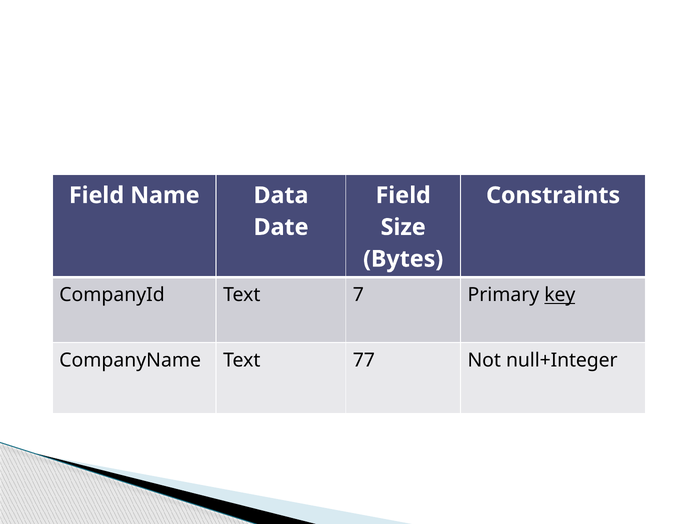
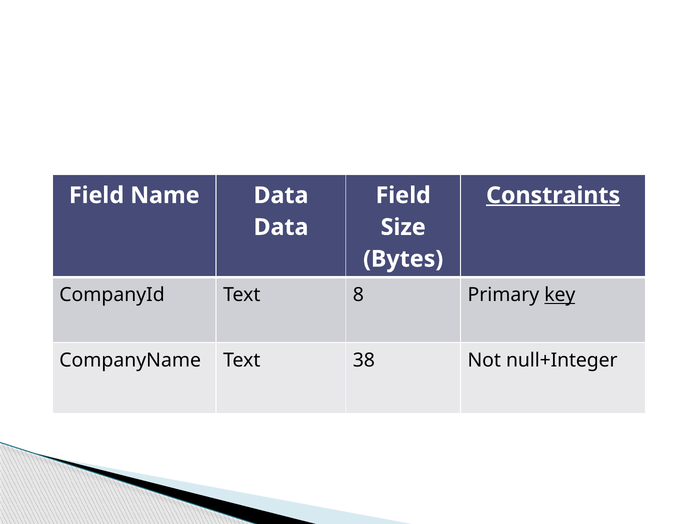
Constraints underline: none -> present
Date at (281, 227): Date -> Data
7: 7 -> 8
77: 77 -> 38
